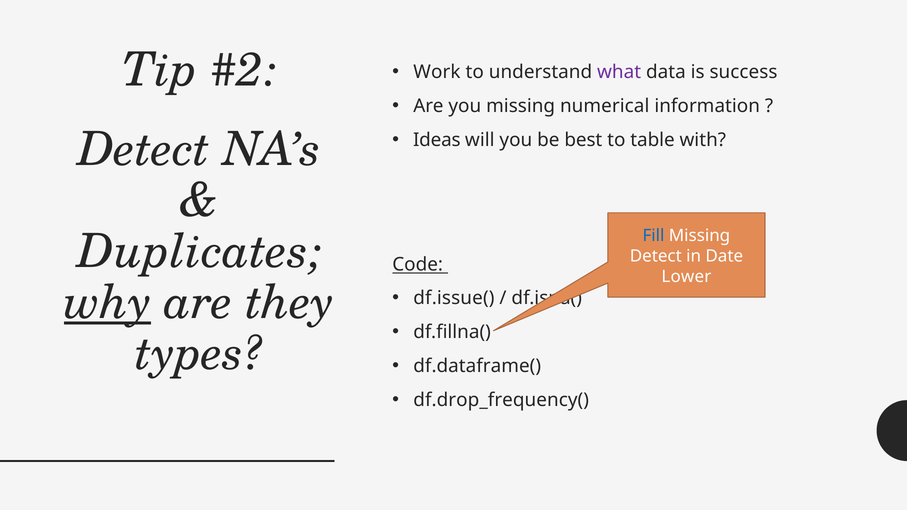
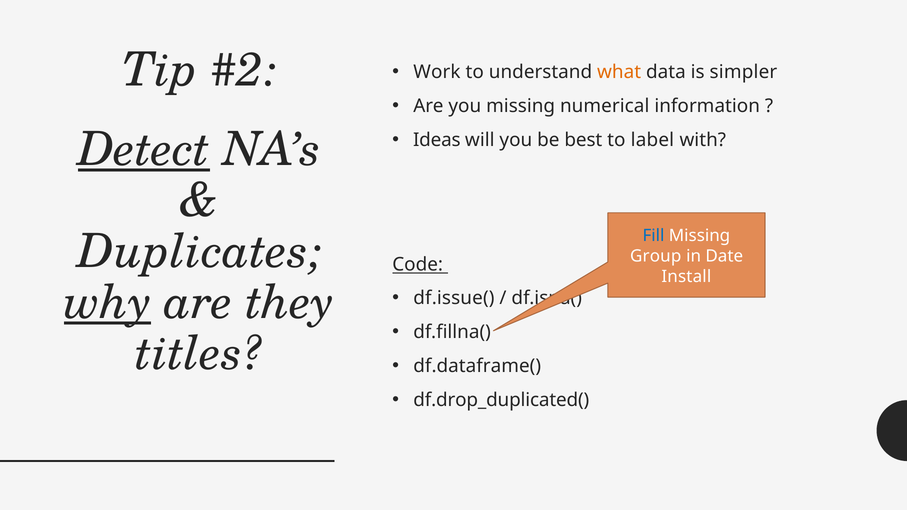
what colour: purple -> orange
success: success -> simpler
table: table -> label
Detect at (144, 150) underline: none -> present
Detect at (656, 256): Detect -> Group
Lower: Lower -> Install
types: types -> titles
df.drop_frequency(: df.drop_frequency( -> df.drop_duplicated(
